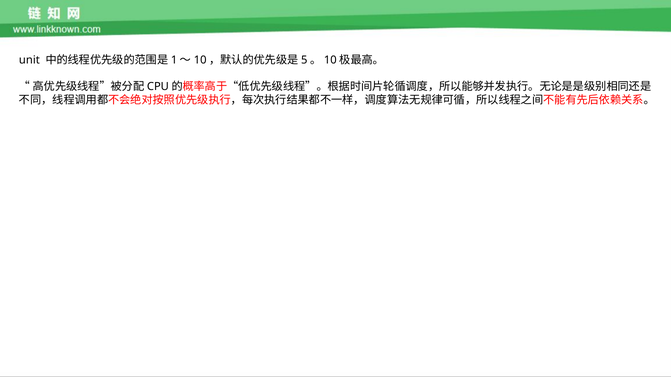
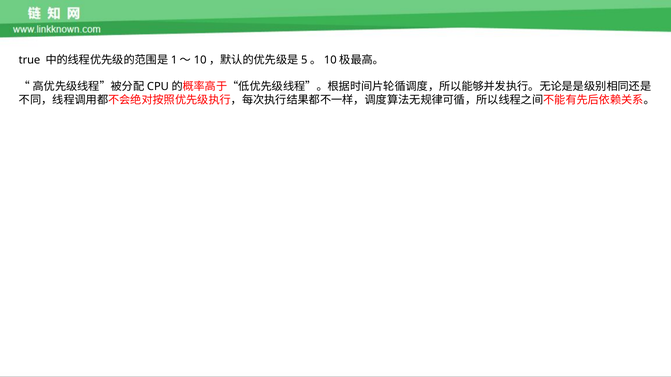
unit: unit -> true
